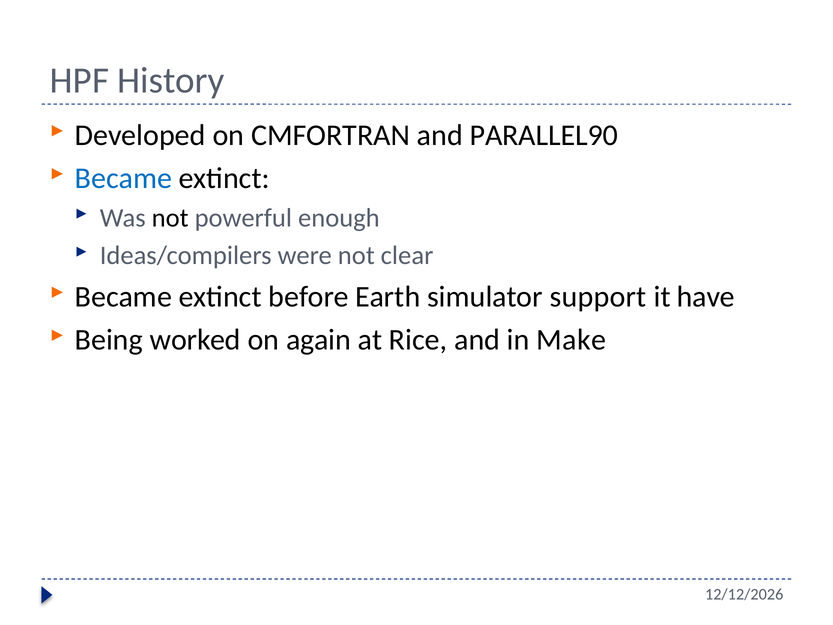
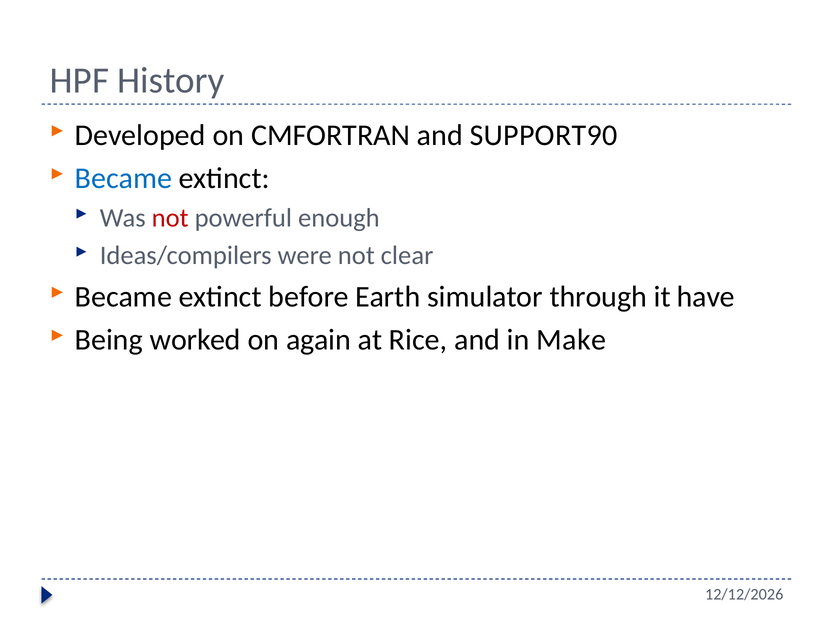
PARALLEL90: PARALLEL90 -> SUPPORT90
not at (170, 218) colour: black -> red
support: support -> through
